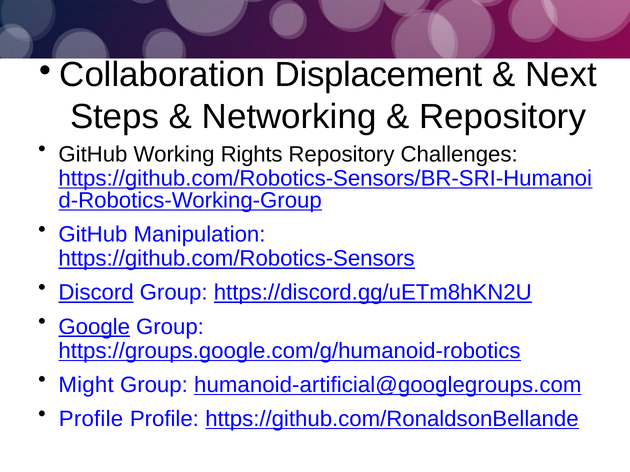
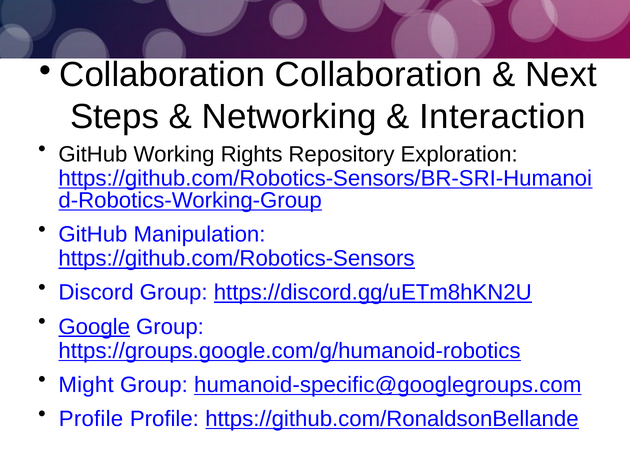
Collaboration Displacement: Displacement -> Collaboration
Repository at (503, 117): Repository -> Interaction
Challenges: Challenges -> Exploration
Discord underline: present -> none
humanoid-artificial@googlegroups.com: humanoid-artificial@googlegroups.com -> humanoid-specific@googlegroups.com
